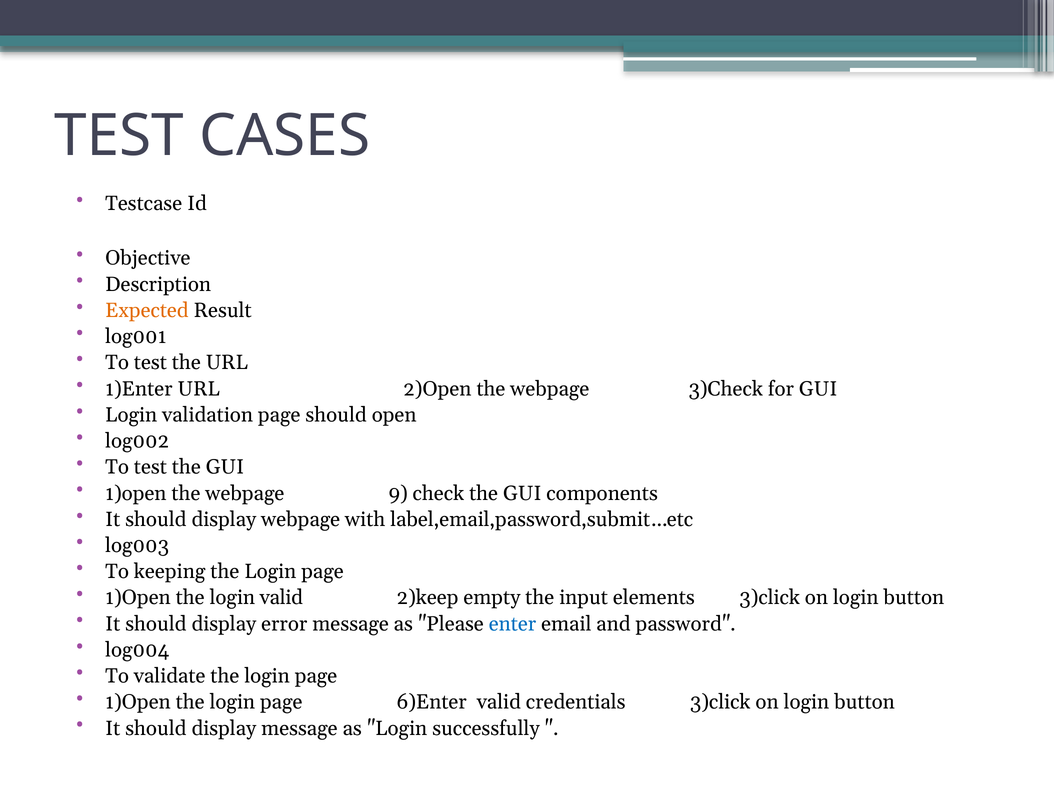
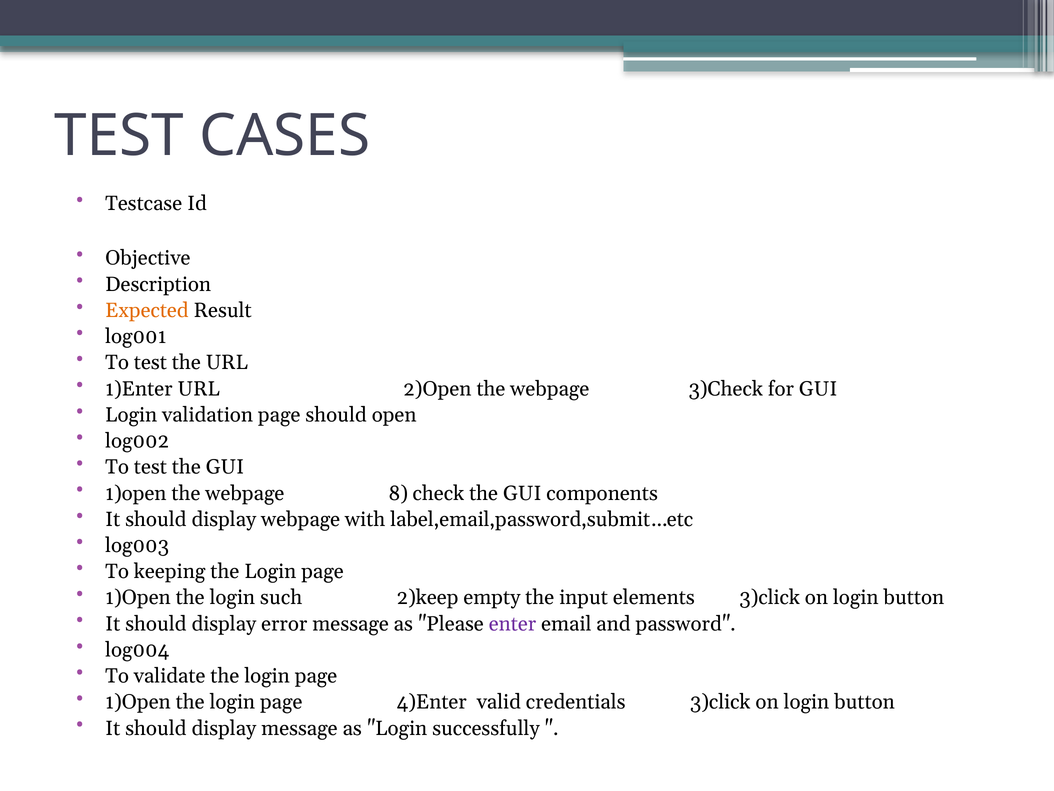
9: 9 -> 8
login valid: valid -> such
enter colour: blue -> purple
6)Enter: 6)Enter -> 4)Enter
